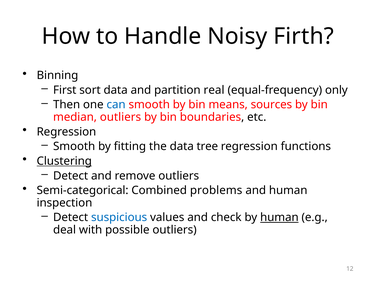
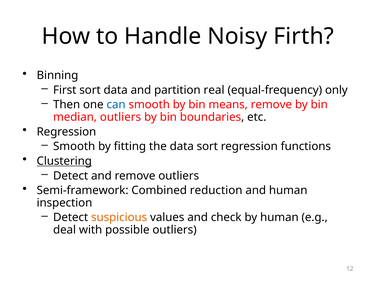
means sources: sources -> remove
data tree: tree -> sort
Semi-categorical: Semi-categorical -> Semi-framework
problems: problems -> reduction
suspicious colour: blue -> orange
human at (279, 217) underline: present -> none
